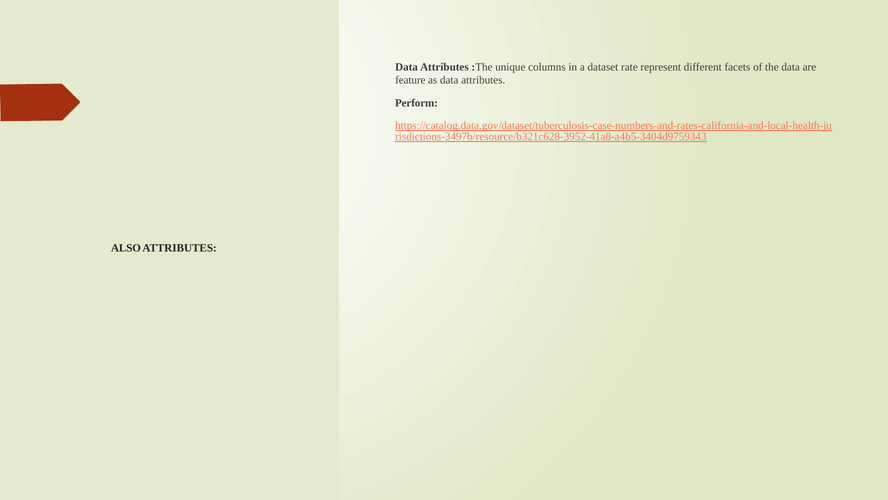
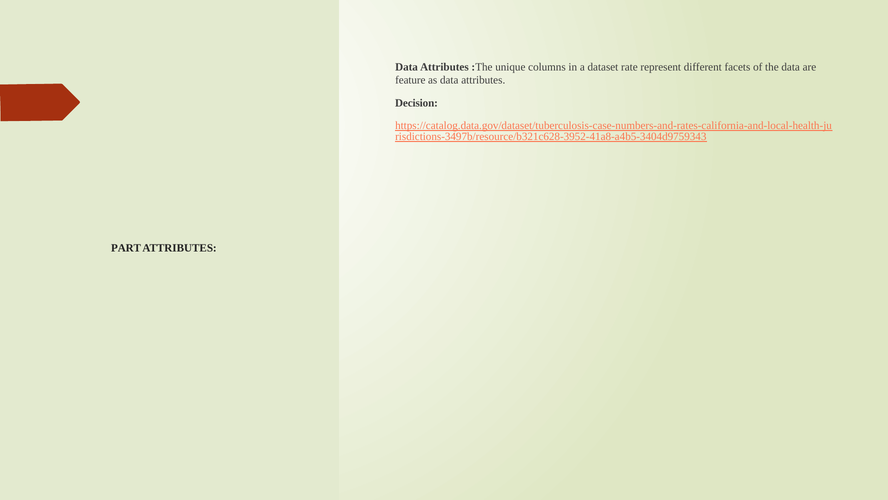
Perform: Perform -> Decision
ALSO: ALSO -> PART
